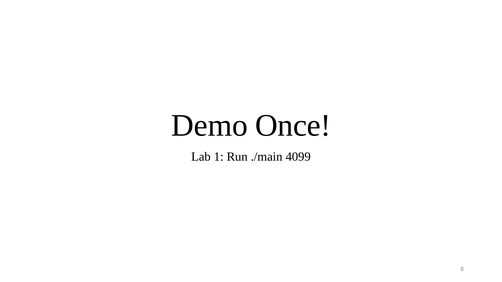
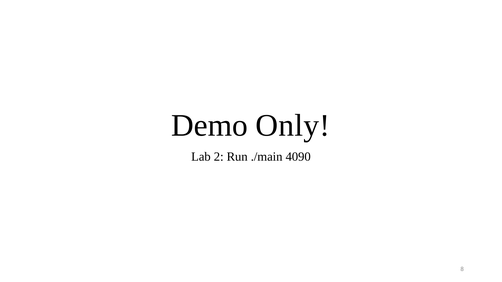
Once: Once -> Only
1: 1 -> 2
4099: 4099 -> 4090
